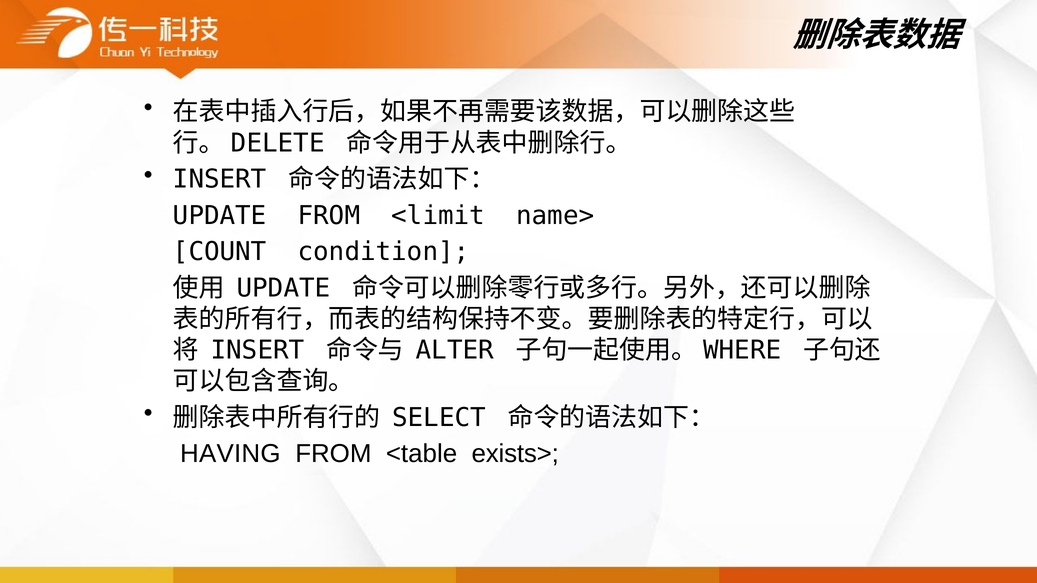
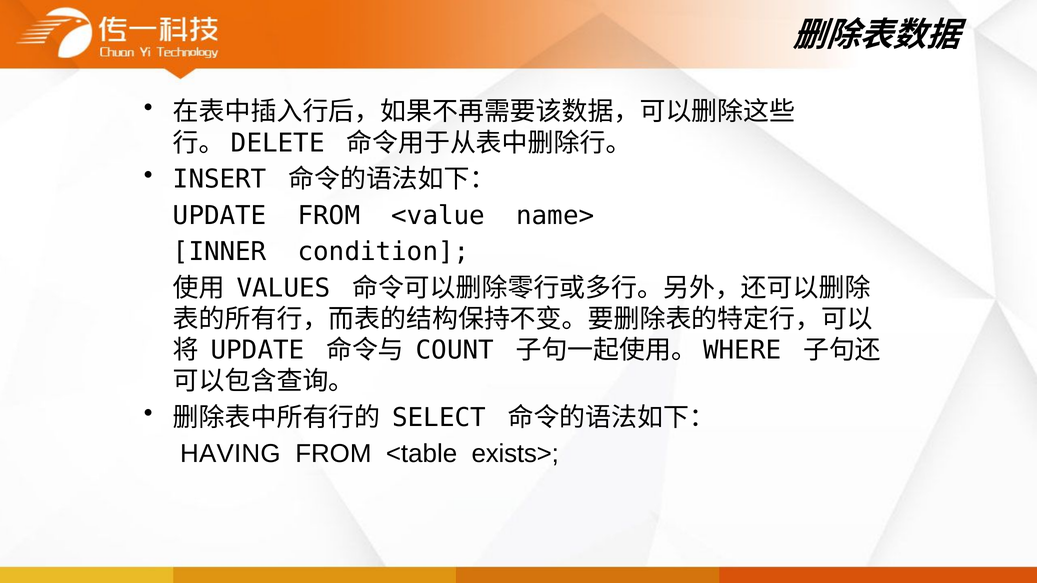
<limit: <limit -> <value
COUNT: COUNT -> INNER
UPDATE at (284, 288): UPDATE -> VALUES
INSERT at (258, 350): INSERT -> UPDATE
ALTER: ALTER -> COUNT
